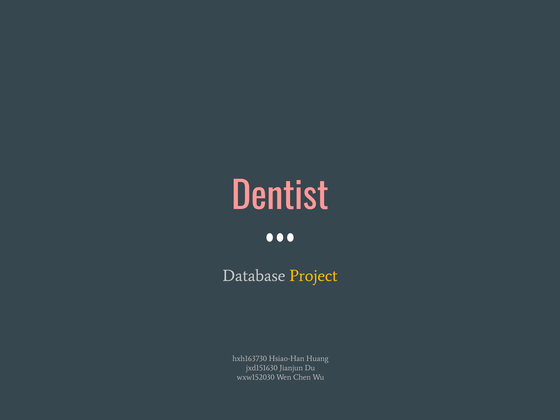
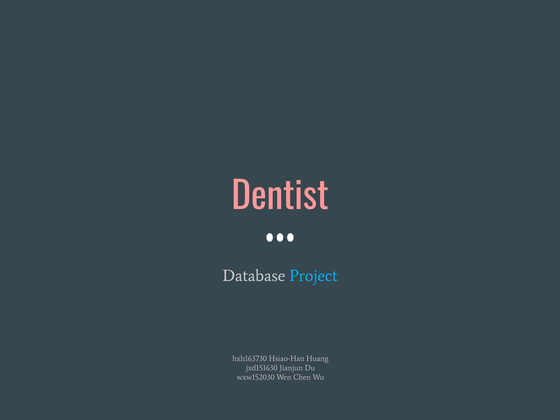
Project colour: yellow -> light blue
